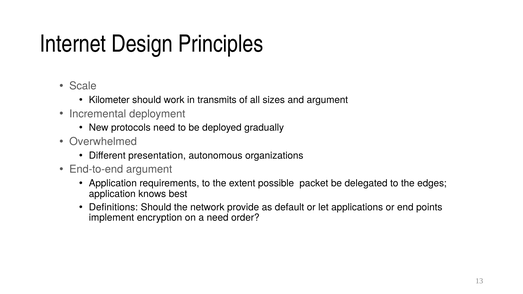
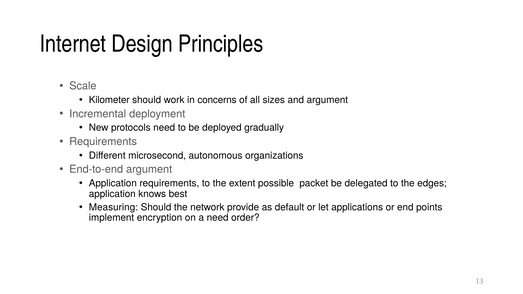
transmits: transmits -> concerns
Overwhelmed at (103, 142): Overwhelmed -> Requirements
presentation: presentation -> microsecond
Definitions: Definitions -> Measuring
